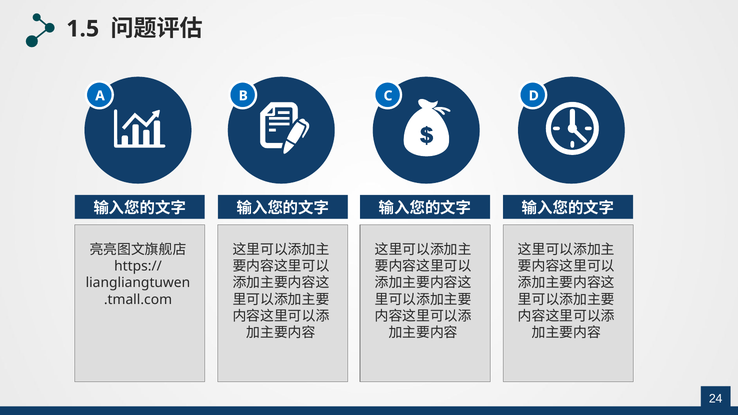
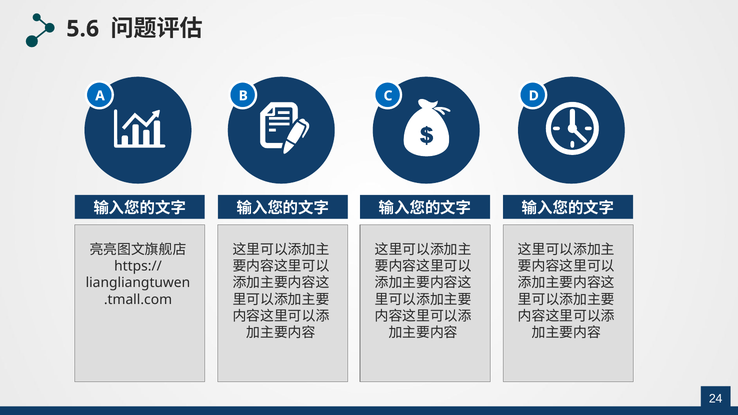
1.5: 1.5 -> 5.6
